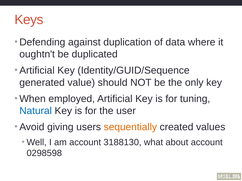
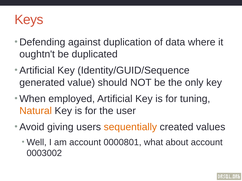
Natural colour: blue -> orange
3188130: 3188130 -> 0000801
0298598: 0298598 -> 0003002
